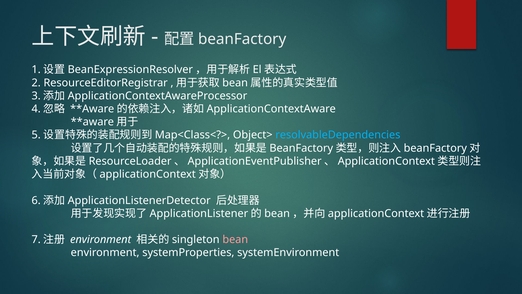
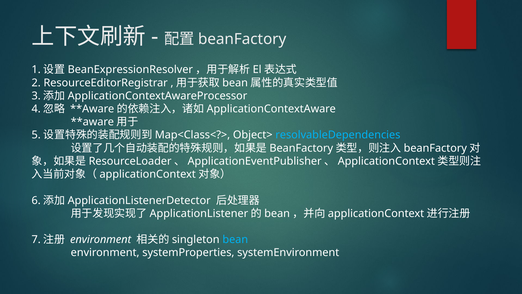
bean at (235, 239) colour: pink -> light blue
